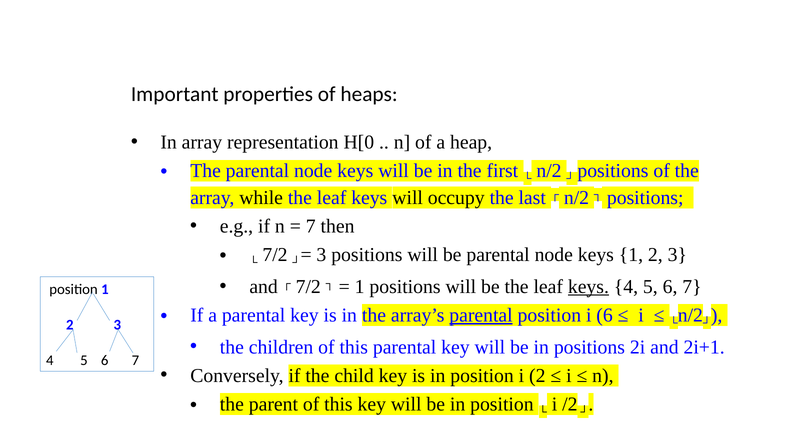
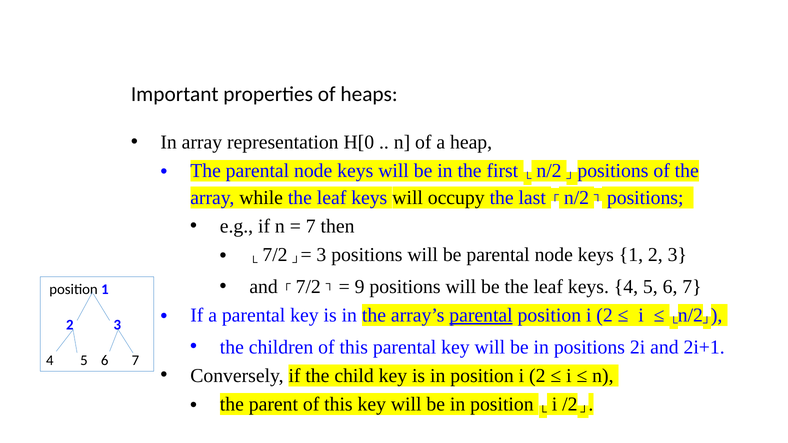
1 at (360, 287): 1 -> 9
keys at (588, 287) underline: present -> none
6 at (605, 315): 6 -> 2
